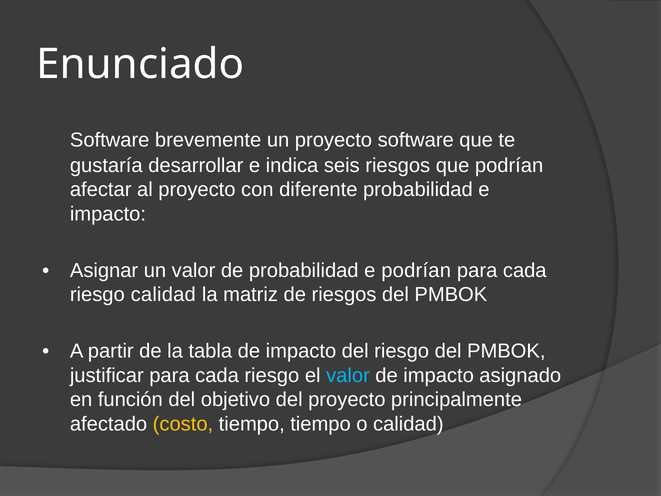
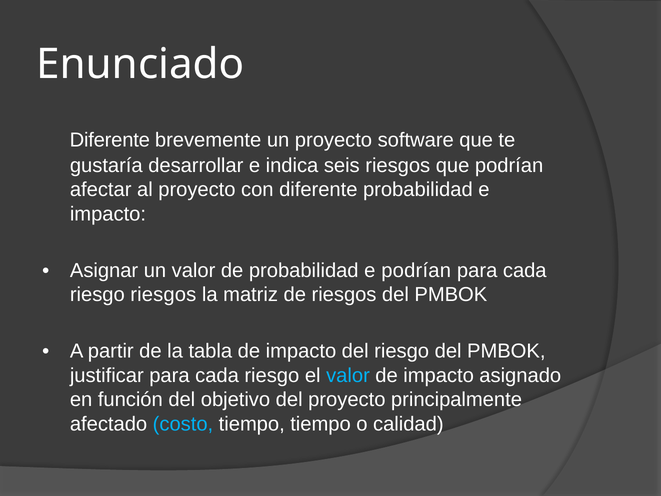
Software at (110, 140): Software -> Diferente
riesgo calidad: calidad -> riesgos
costo colour: yellow -> light blue
